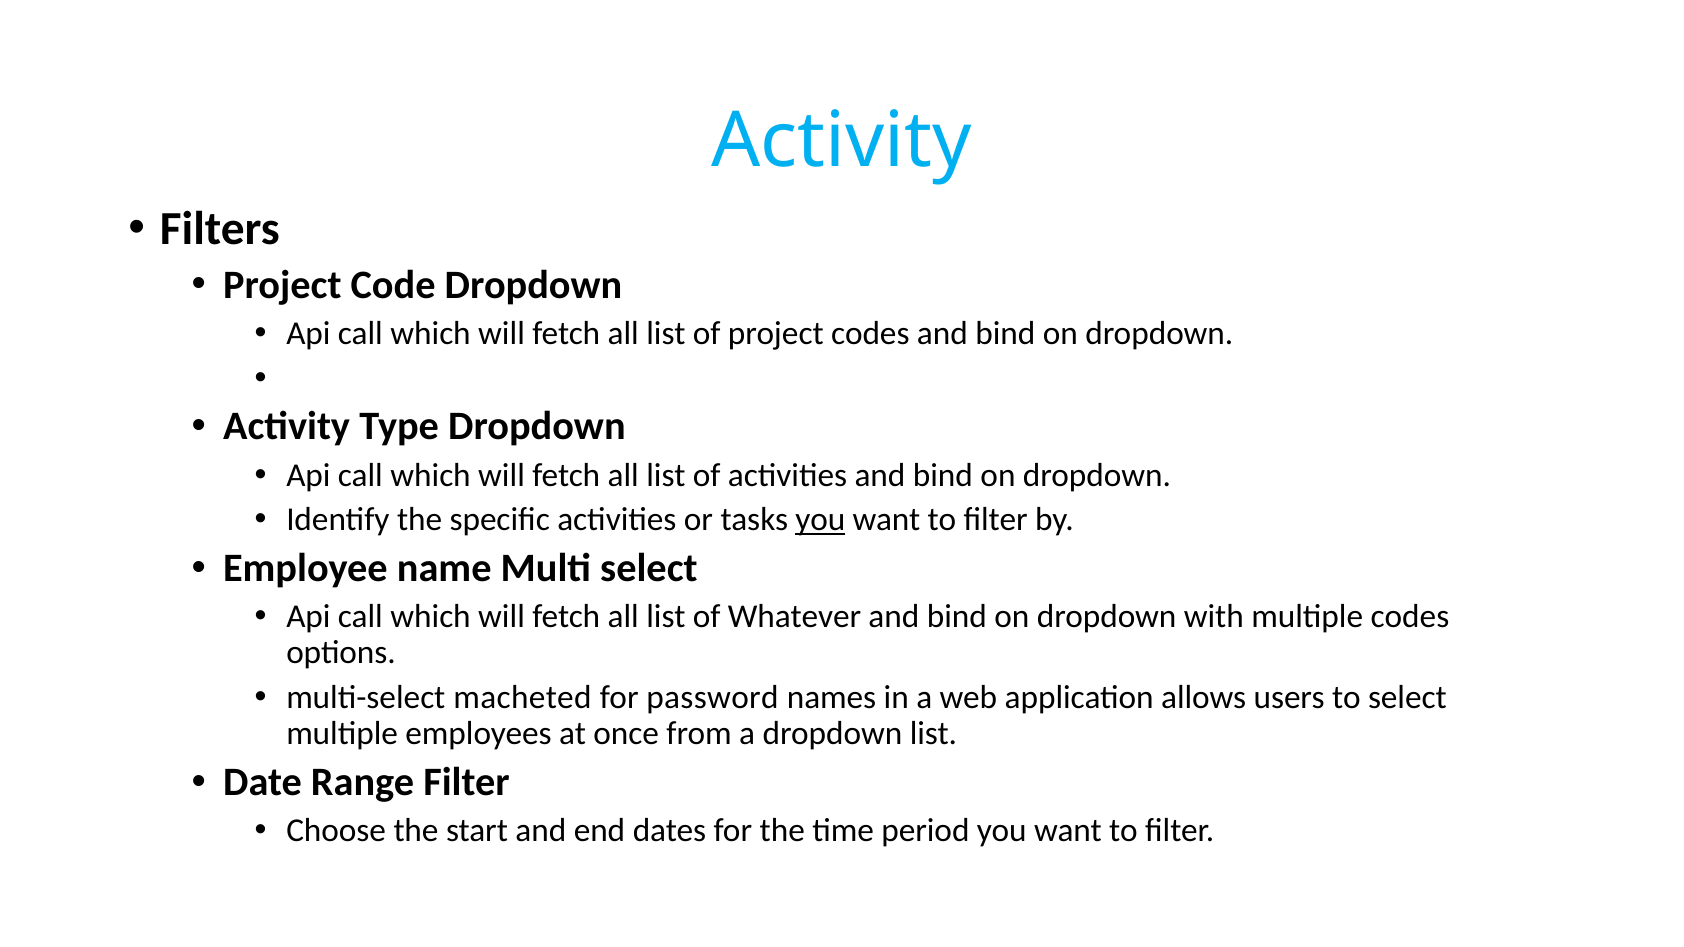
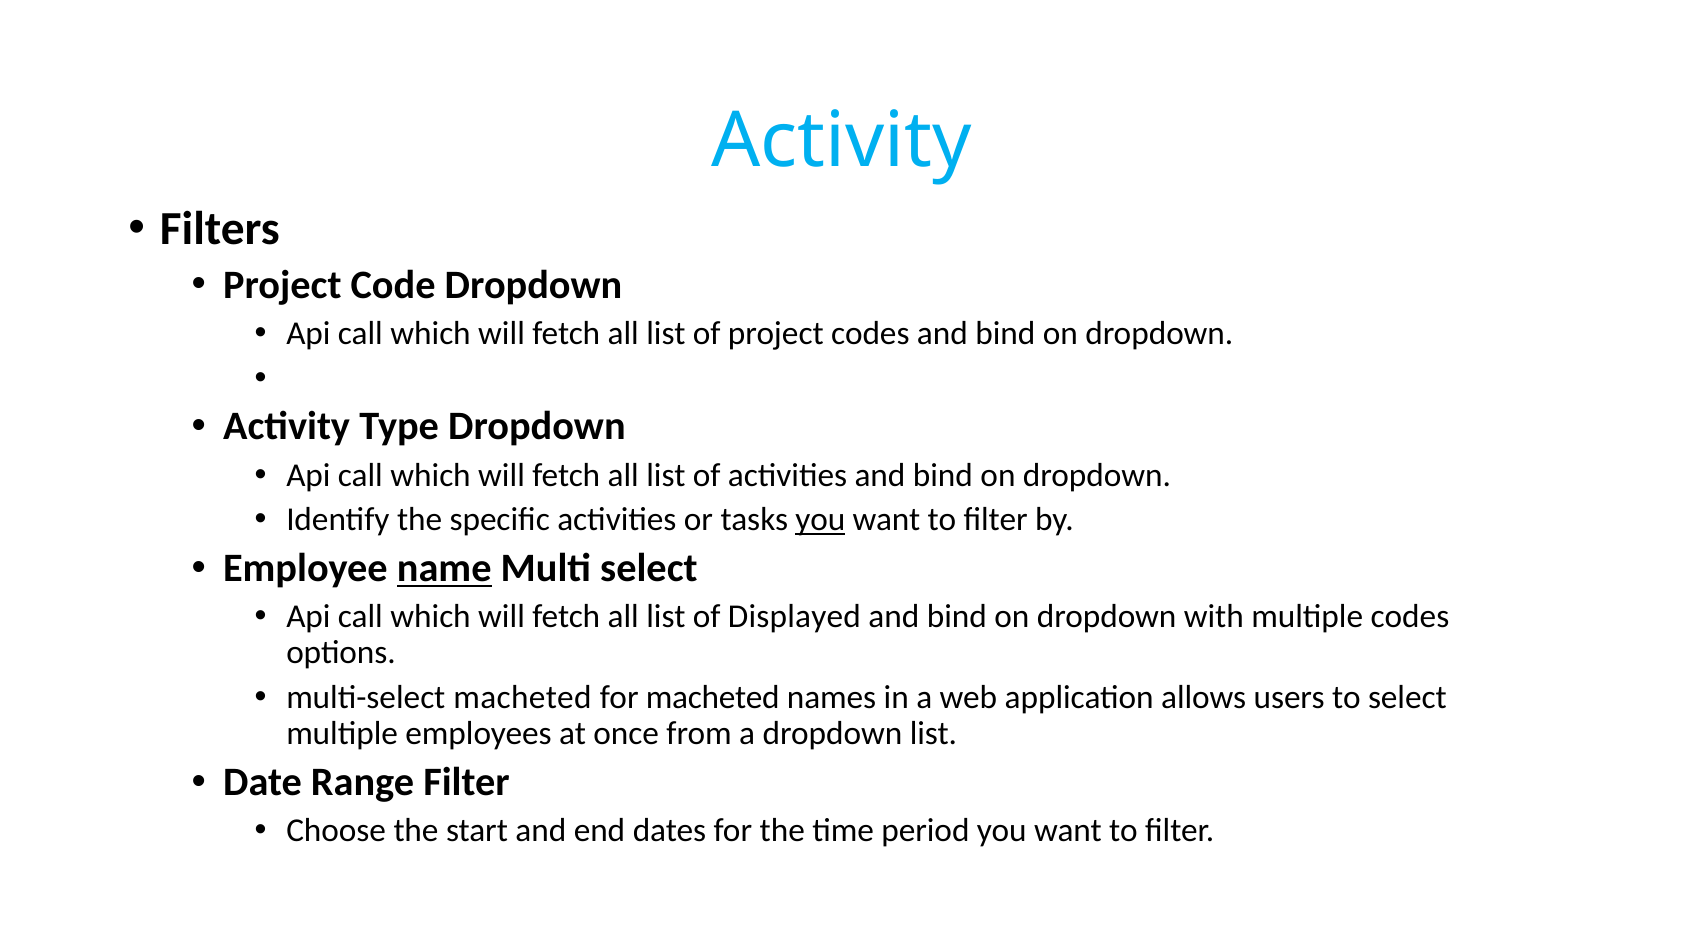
name underline: none -> present
Whatever: Whatever -> Displayed
for password: password -> macheted
